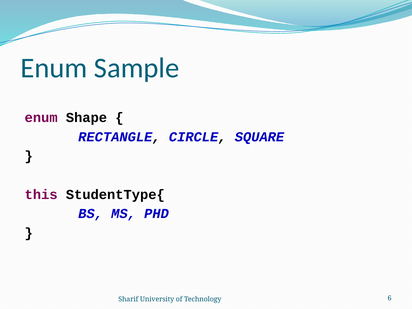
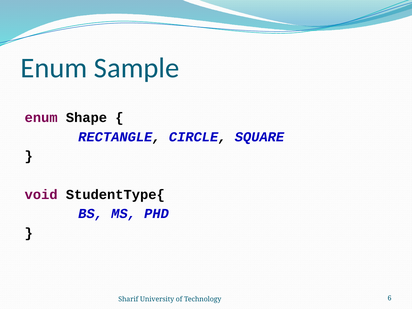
this: this -> void
